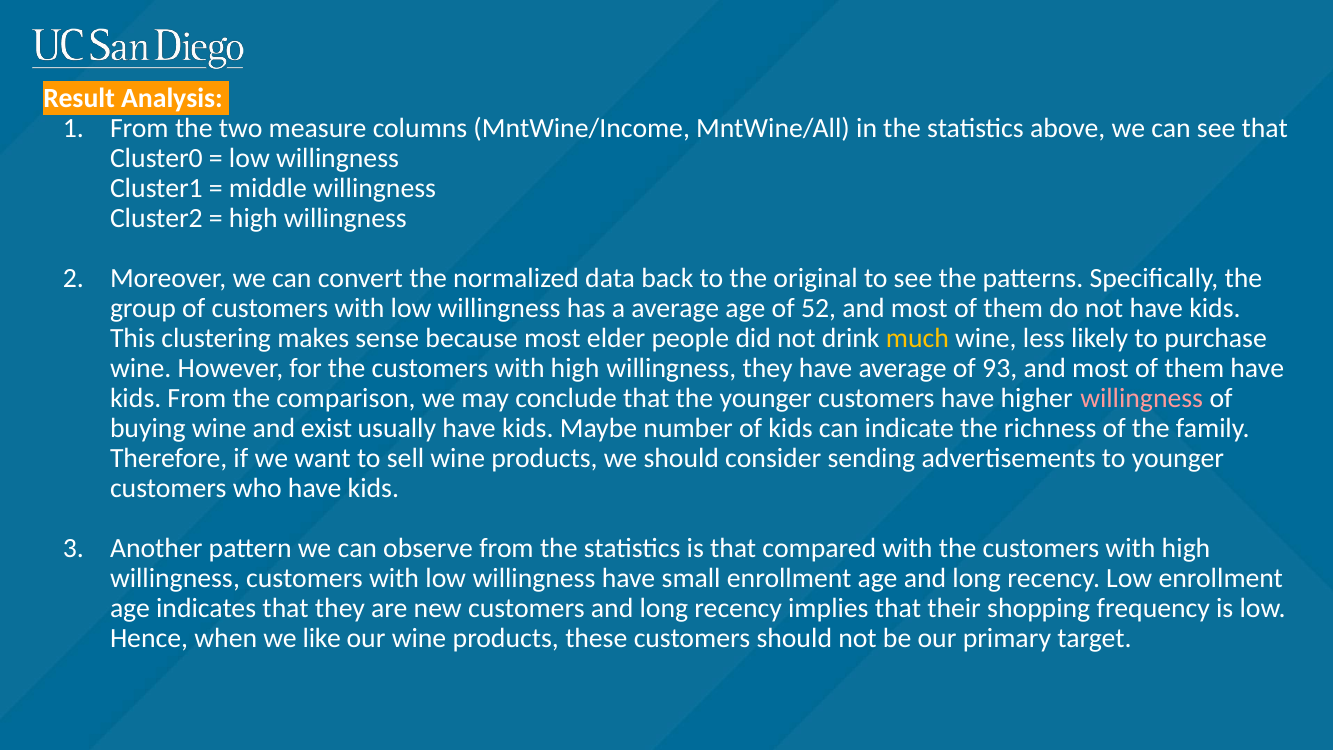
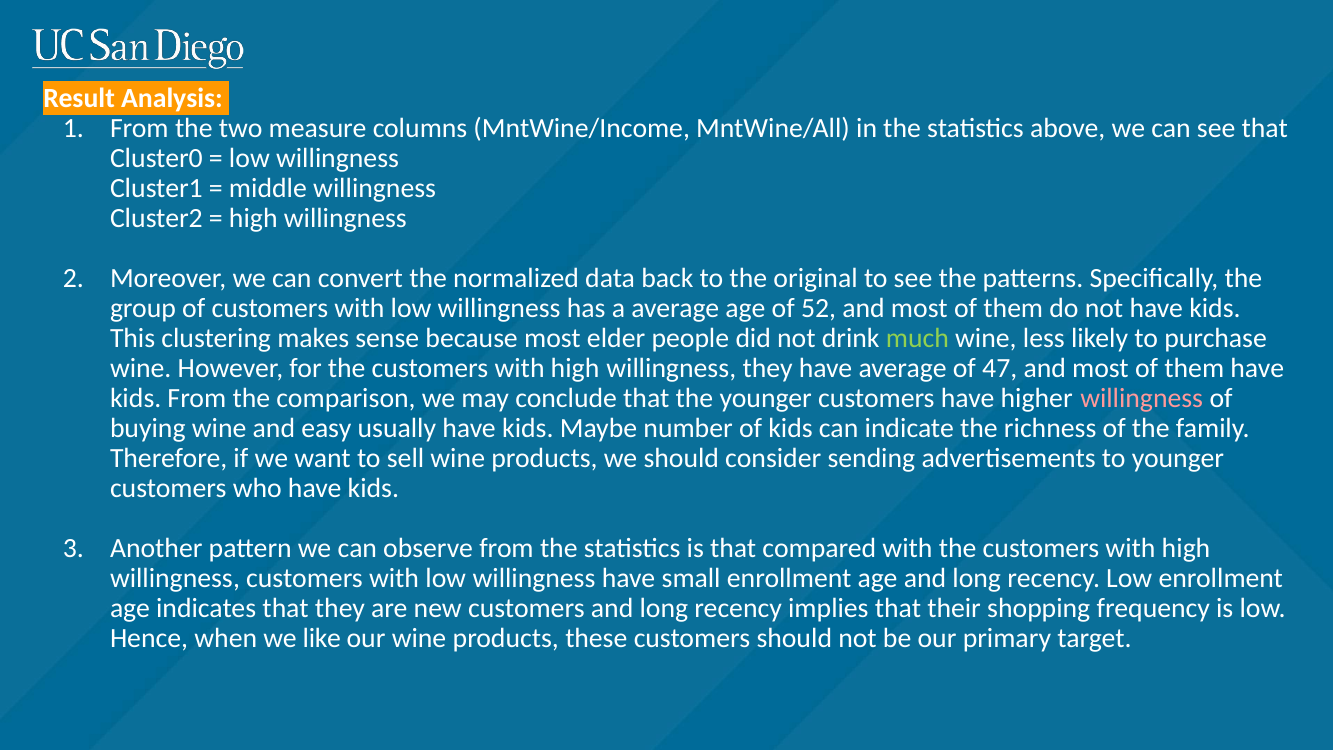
much colour: yellow -> light green
93: 93 -> 47
exist: exist -> easy
